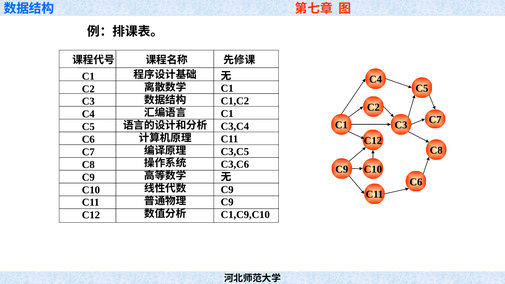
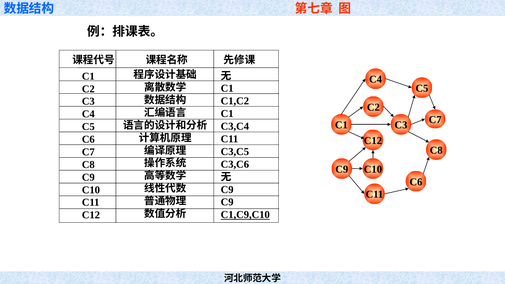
C1,C9,C10 underline: none -> present
